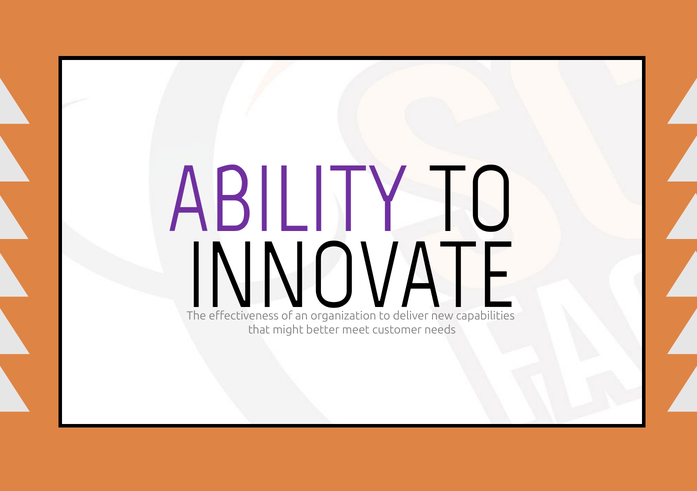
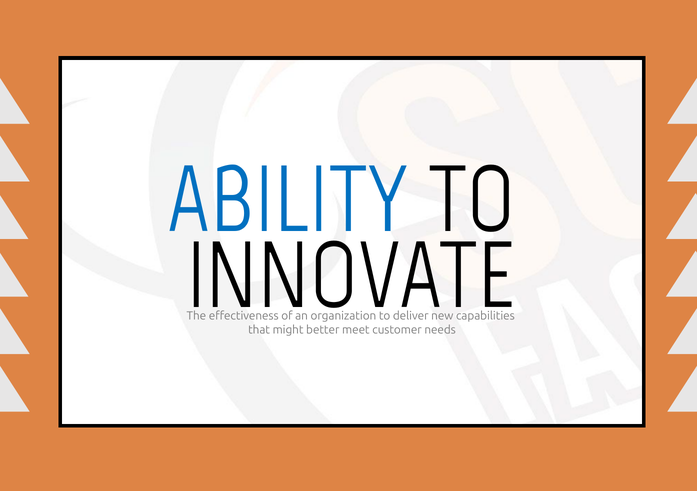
ABILITY colour: purple -> blue
